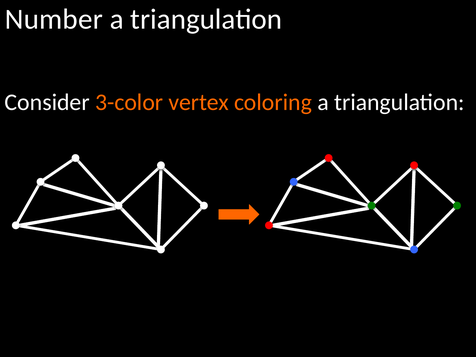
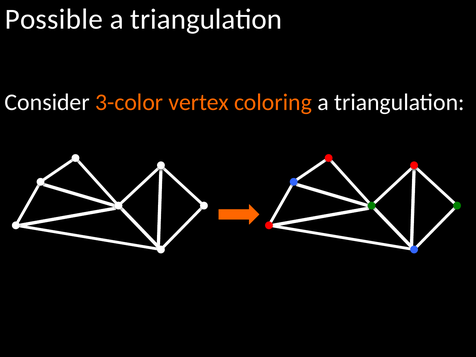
Number: Number -> Possible
